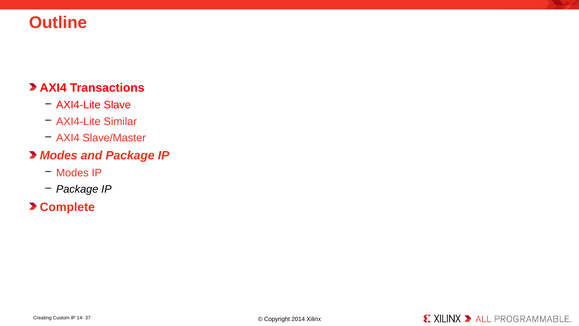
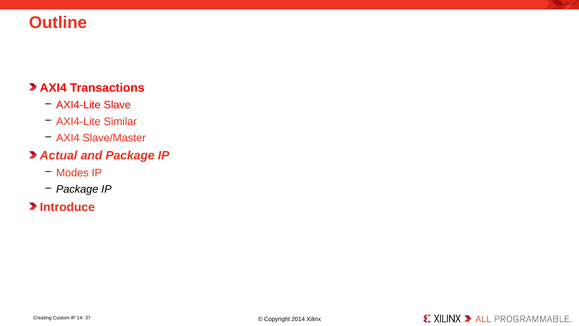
Modes at (59, 156): Modes -> Actual
Complete: Complete -> Introduce
